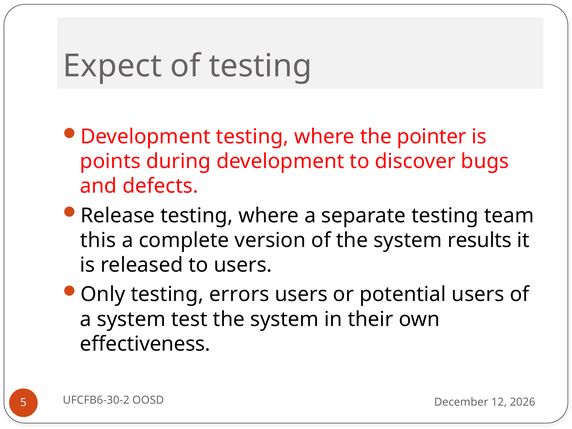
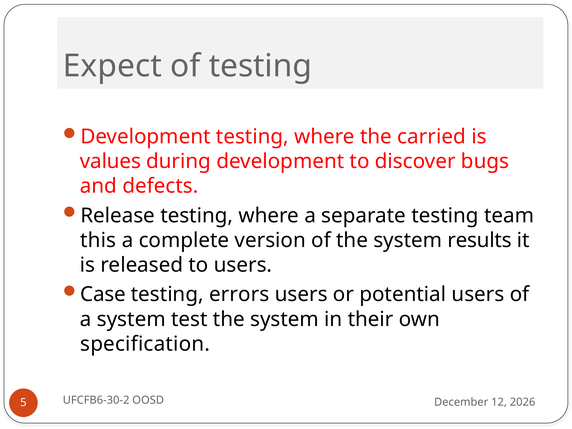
pointer: pointer -> carried
points: points -> values
Only: Only -> Case
effectiveness: effectiveness -> specification
